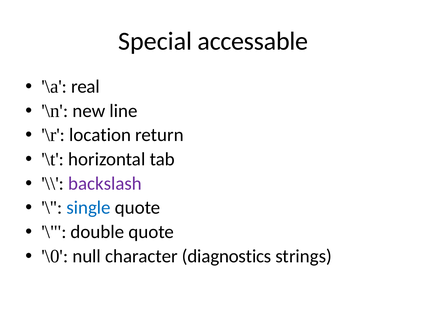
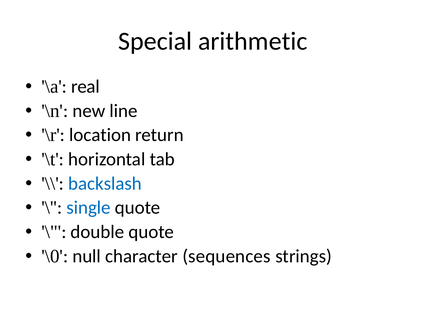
accessable: accessable -> arithmetic
backslash colour: purple -> blue
diagnostics: diagnostics -> sequences
